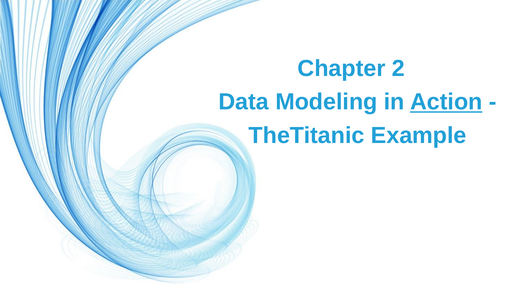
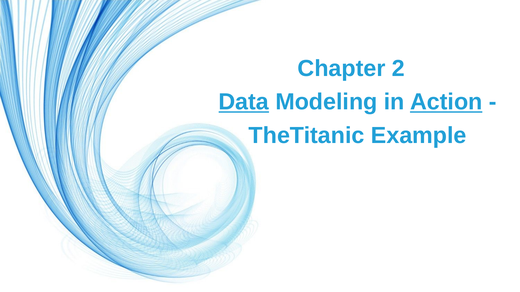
Data underline: none -> present
